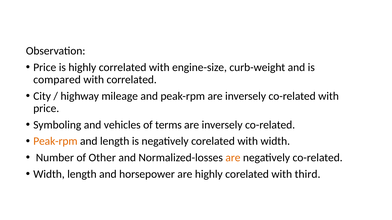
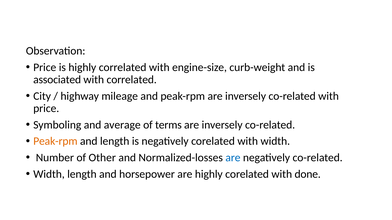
compared: compared -> associated
vehicles: vehicles -> average
are at (233, 158) colour: orange -> blue
third: third -> done
